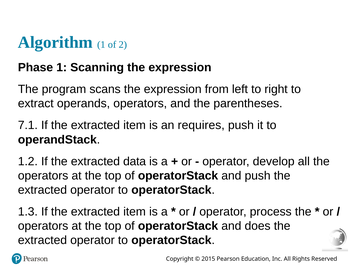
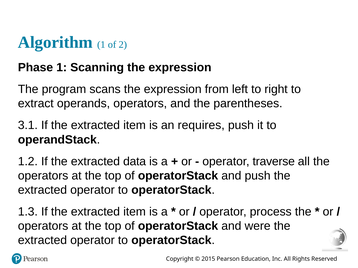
7.1: 7.1 -> 3.1
develop: develop -> traverse
does: does -> were
